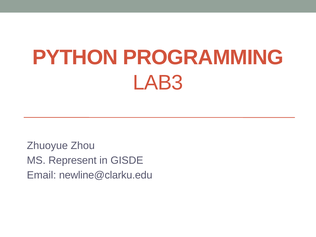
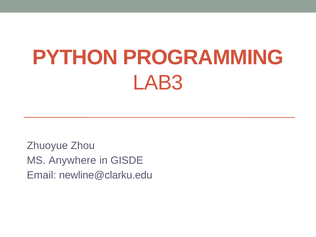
Represent: Represent -> Anywhere
